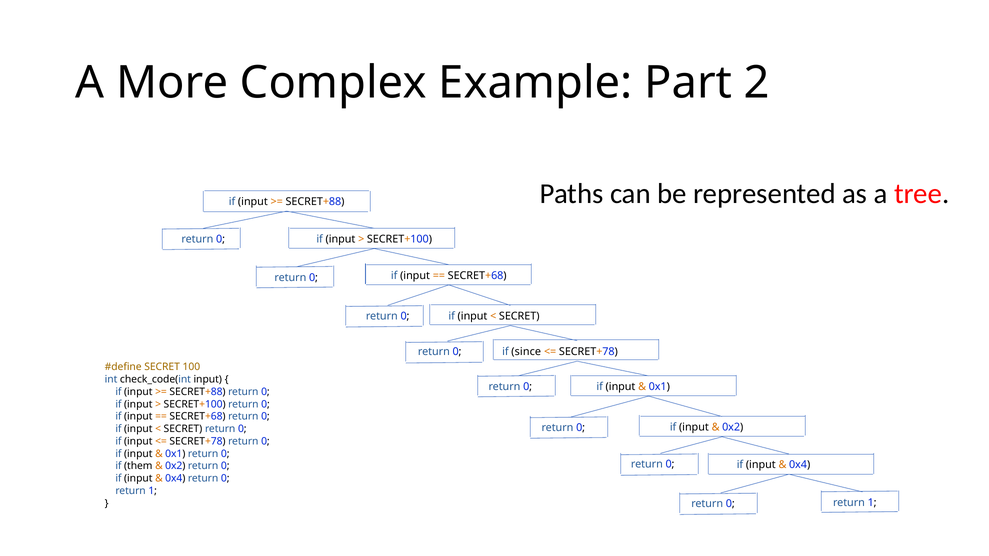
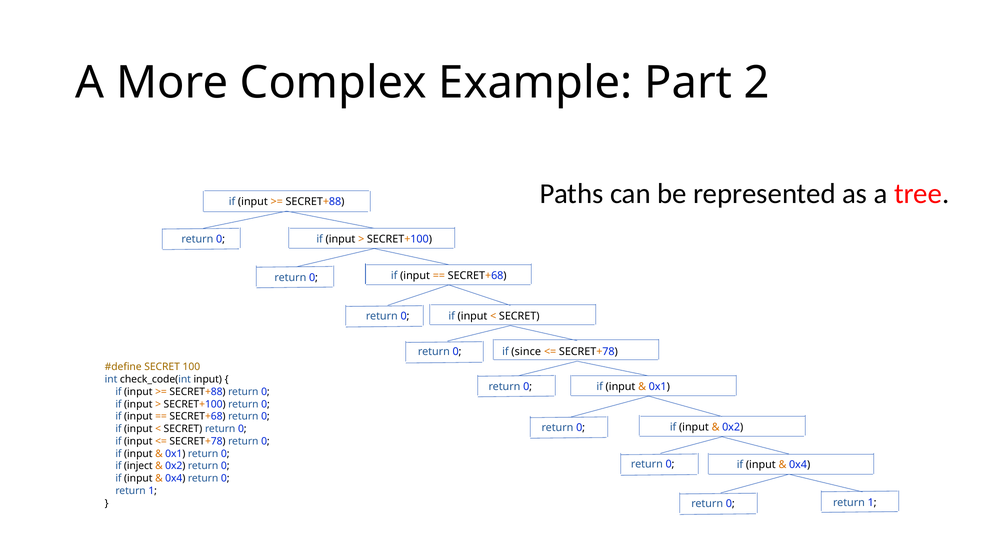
them: them -> inject
